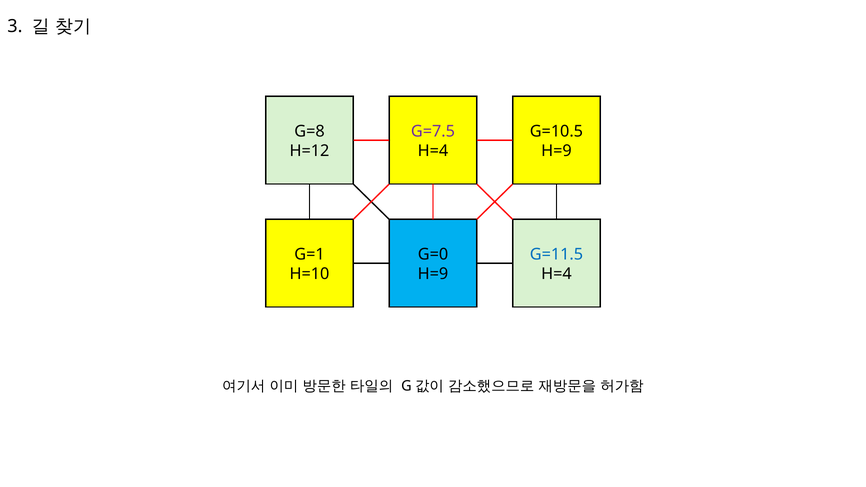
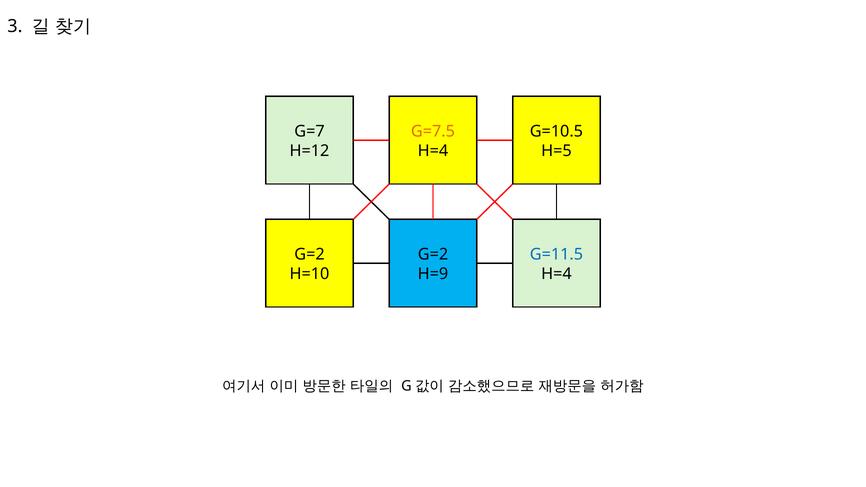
G=8: G=8 -> G=7
G=7.5 colour: purple -> orange
H=9 at (556, 151): H=9 -> H=5
G=1 at (310, 255): G=1 -> G=2
G=0 at (433, 255): G=0 -> G=2
